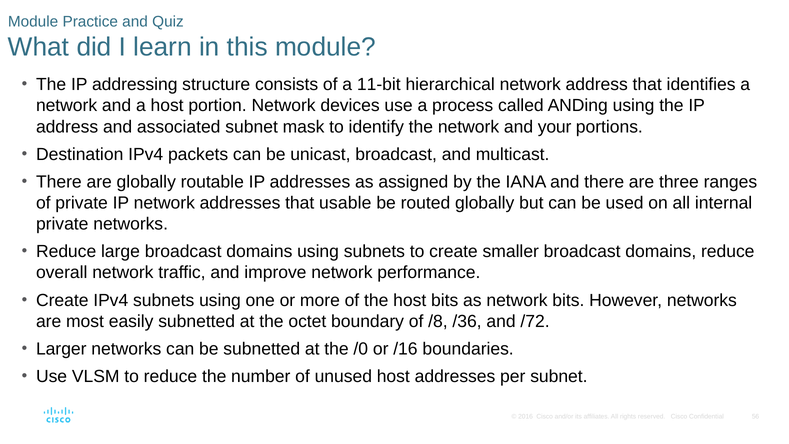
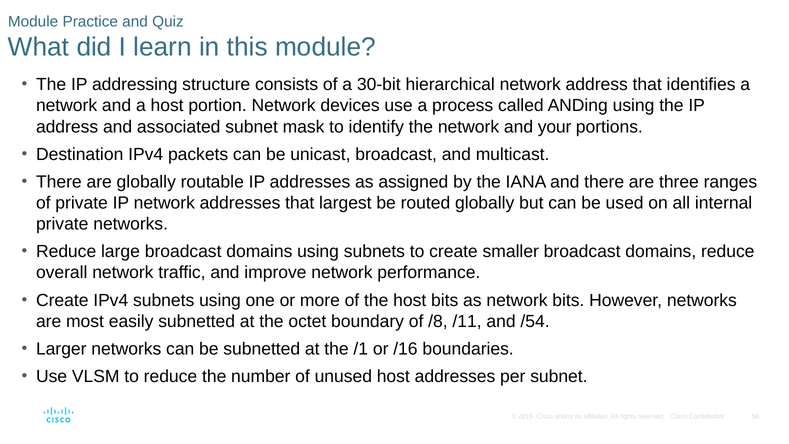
11-bit: 11-bit -> 30-bit
usable: usable -> largest
/36: /36 -> /11
/72: /72 -> /54
/0: /0 -> /1
